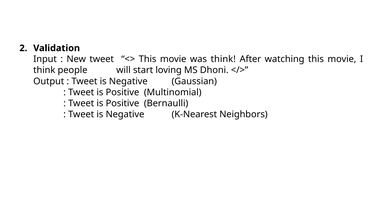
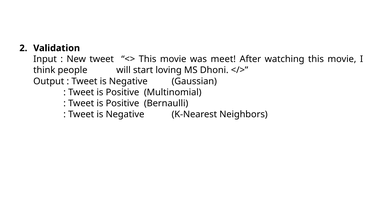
was think: think -> meet
